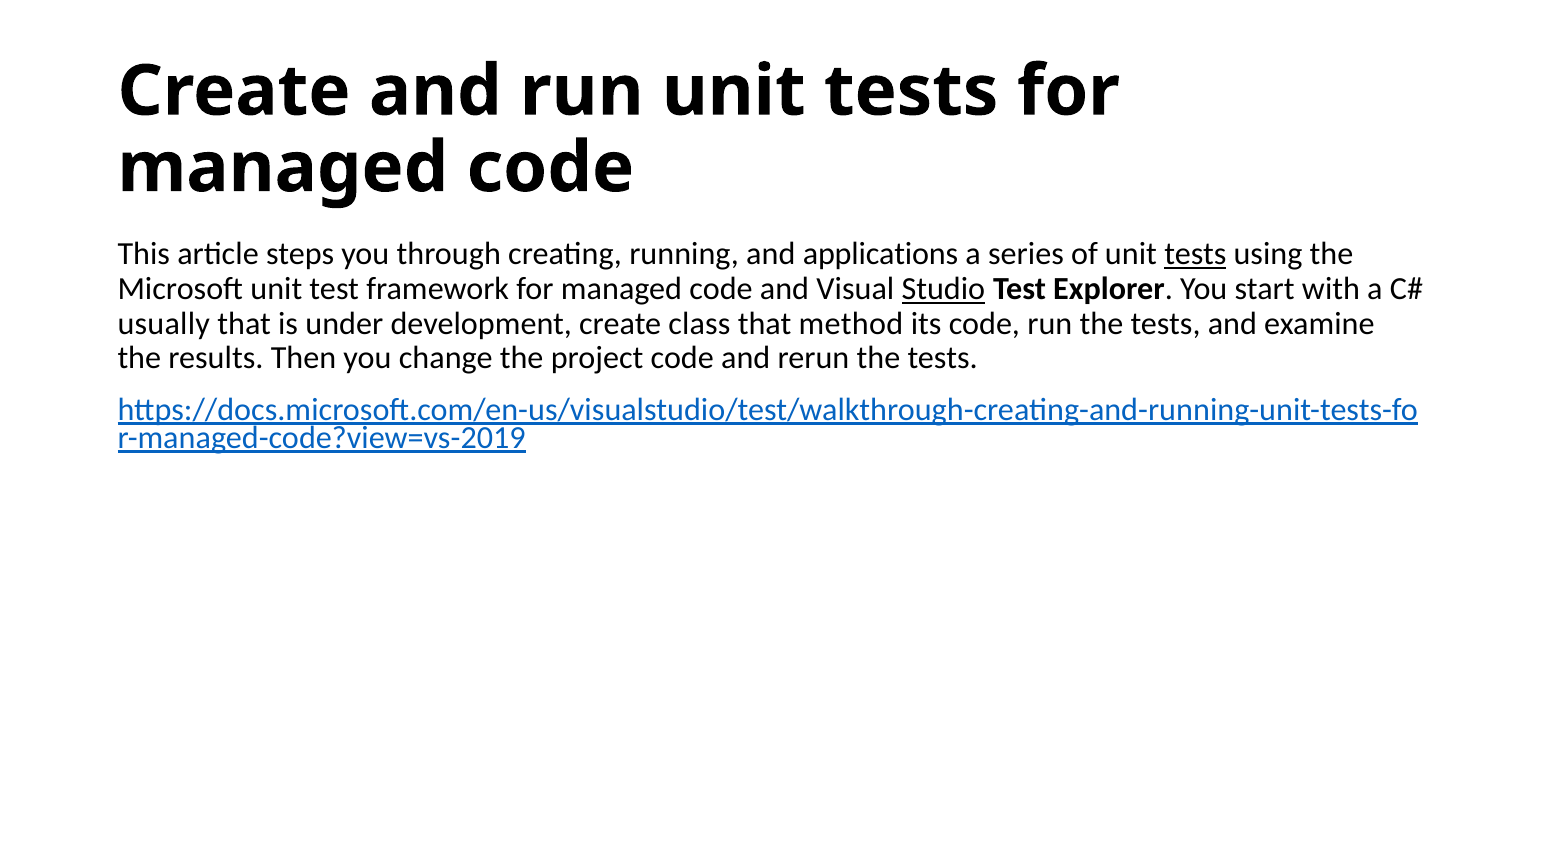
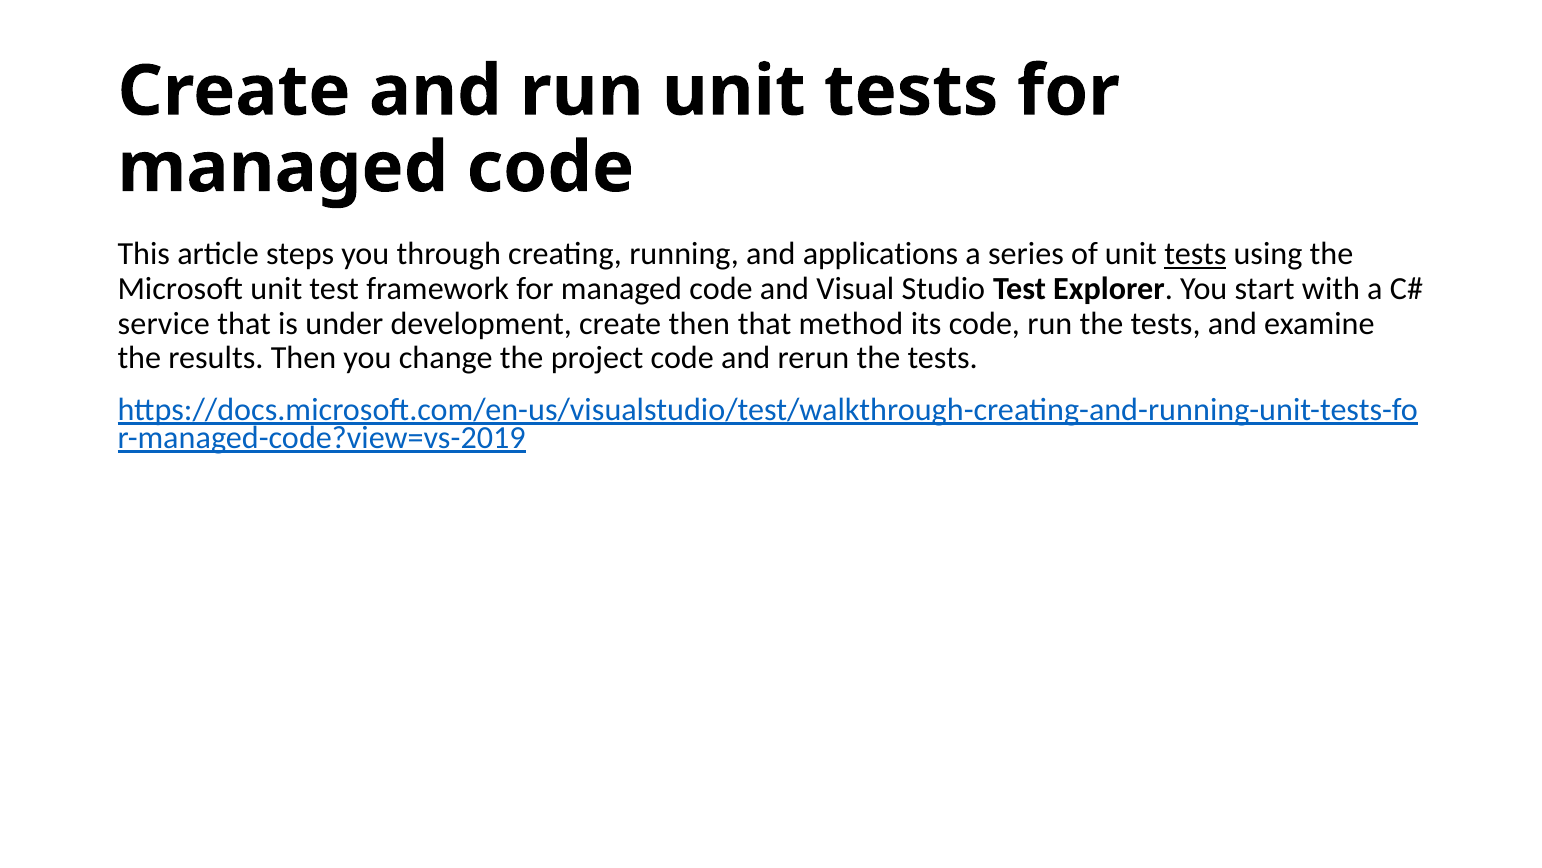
Studio underline: present -> none
usually: usually -> service
create class: class -> then
